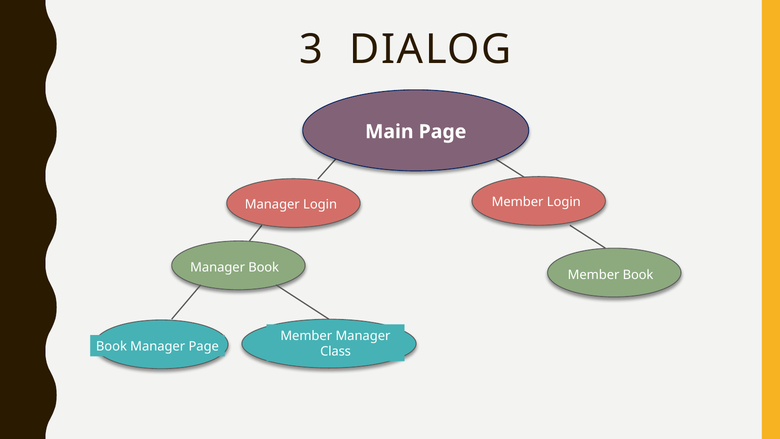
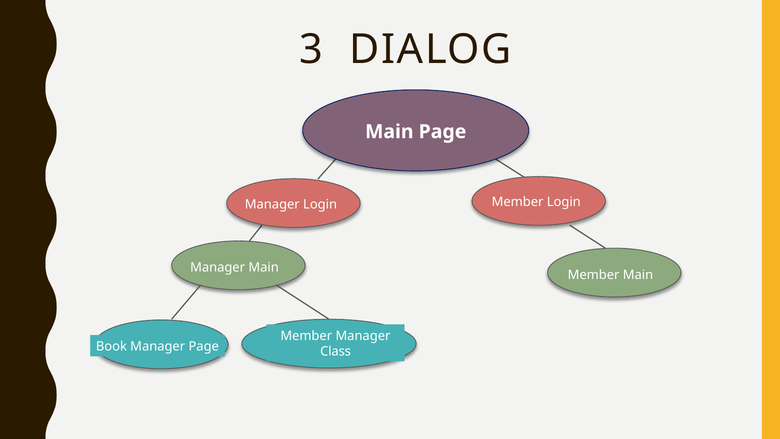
Manager Book: Book -> Main
Member Book: Book -> Main
